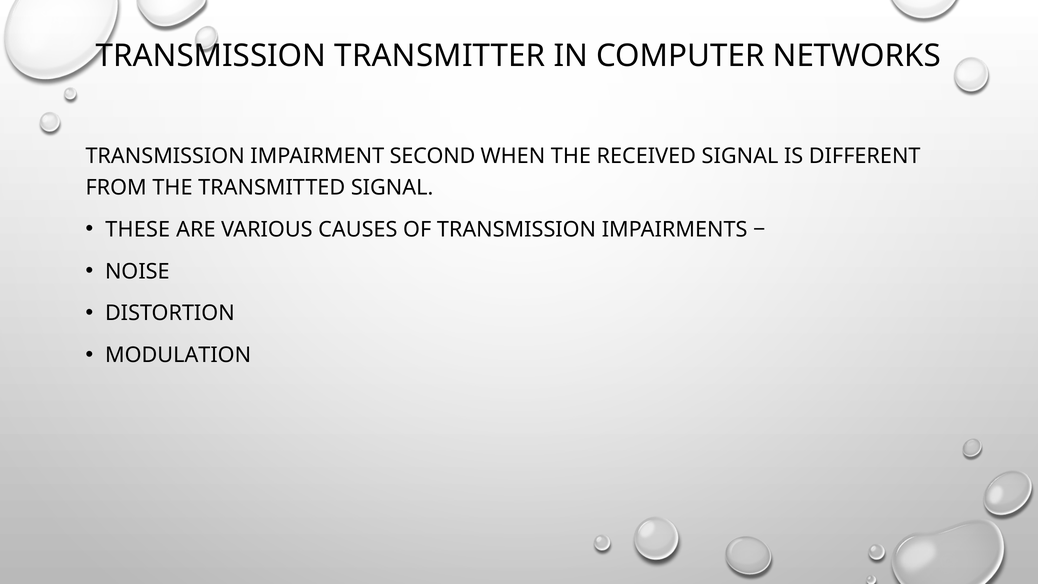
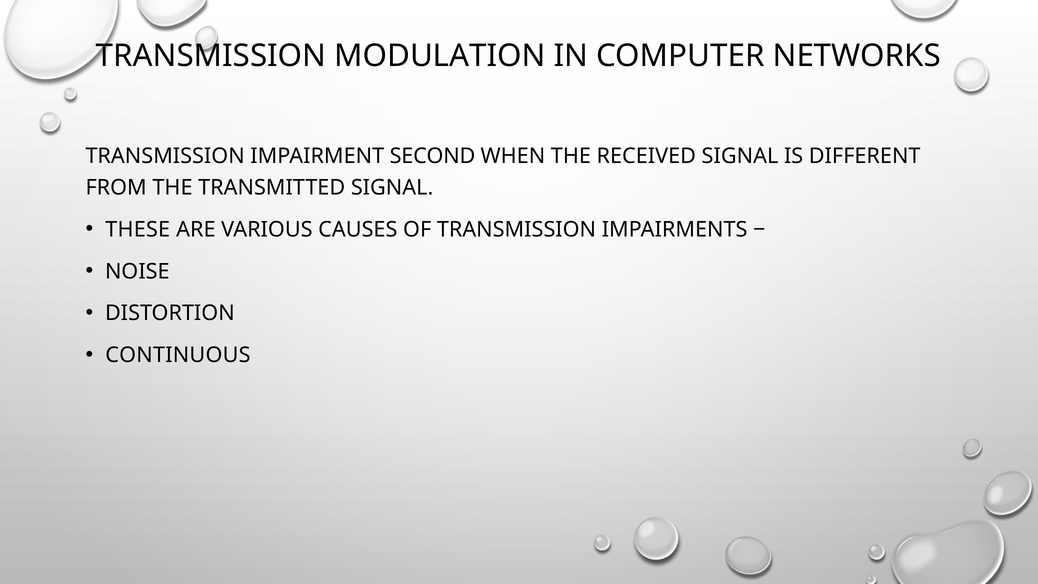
TRANSMITTER: TRANSMITTER -> MODULATION
MODULATION: MODULATION -> CONTINUOUS
